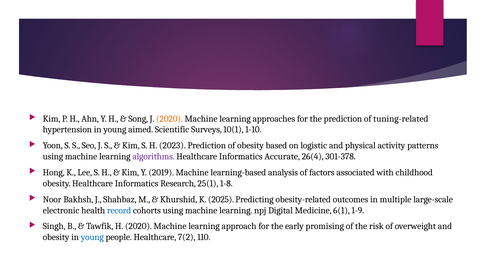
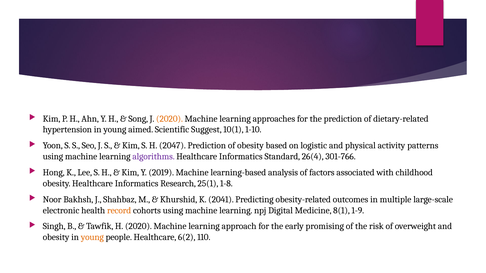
tuning-related: tuning-related -> dietary-related
Surveys: Surveys -> Suggest
2023: 2023 -> 2047
Accurate: Accurate -> Standard
301-378: 301-378 -> 301-766
2025: 2025 -> 2041
record colour: blue -> orange
6(1: 6(1 -> 8(1
young at (92, 238) colour: blue -> orange
7(2: 7(2 -> 6(2
